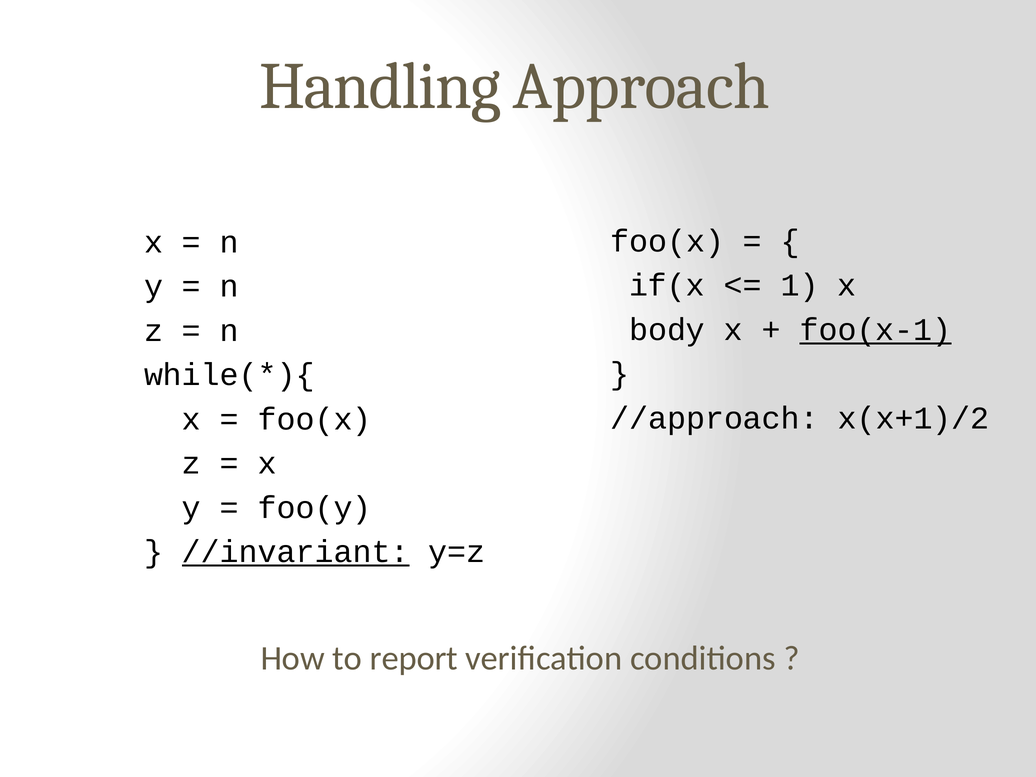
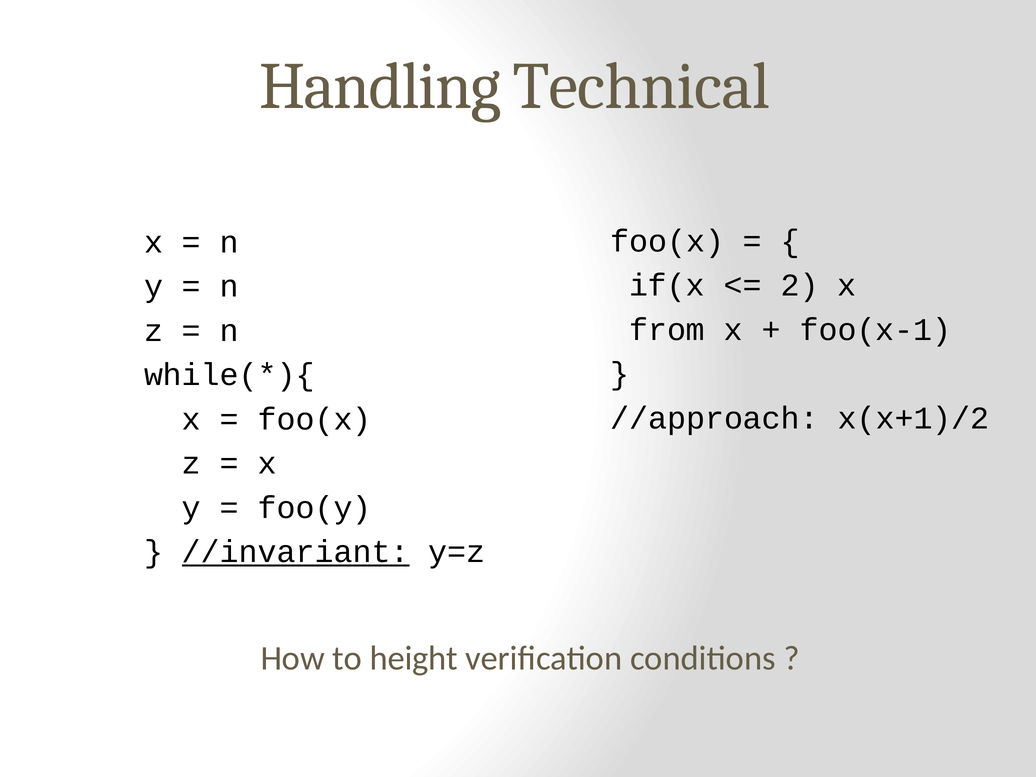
Approach: Approach -> Technical
1: 1 -> 2
body: body -> from
foo(x-1 underline: present -> none
report: report -> height
